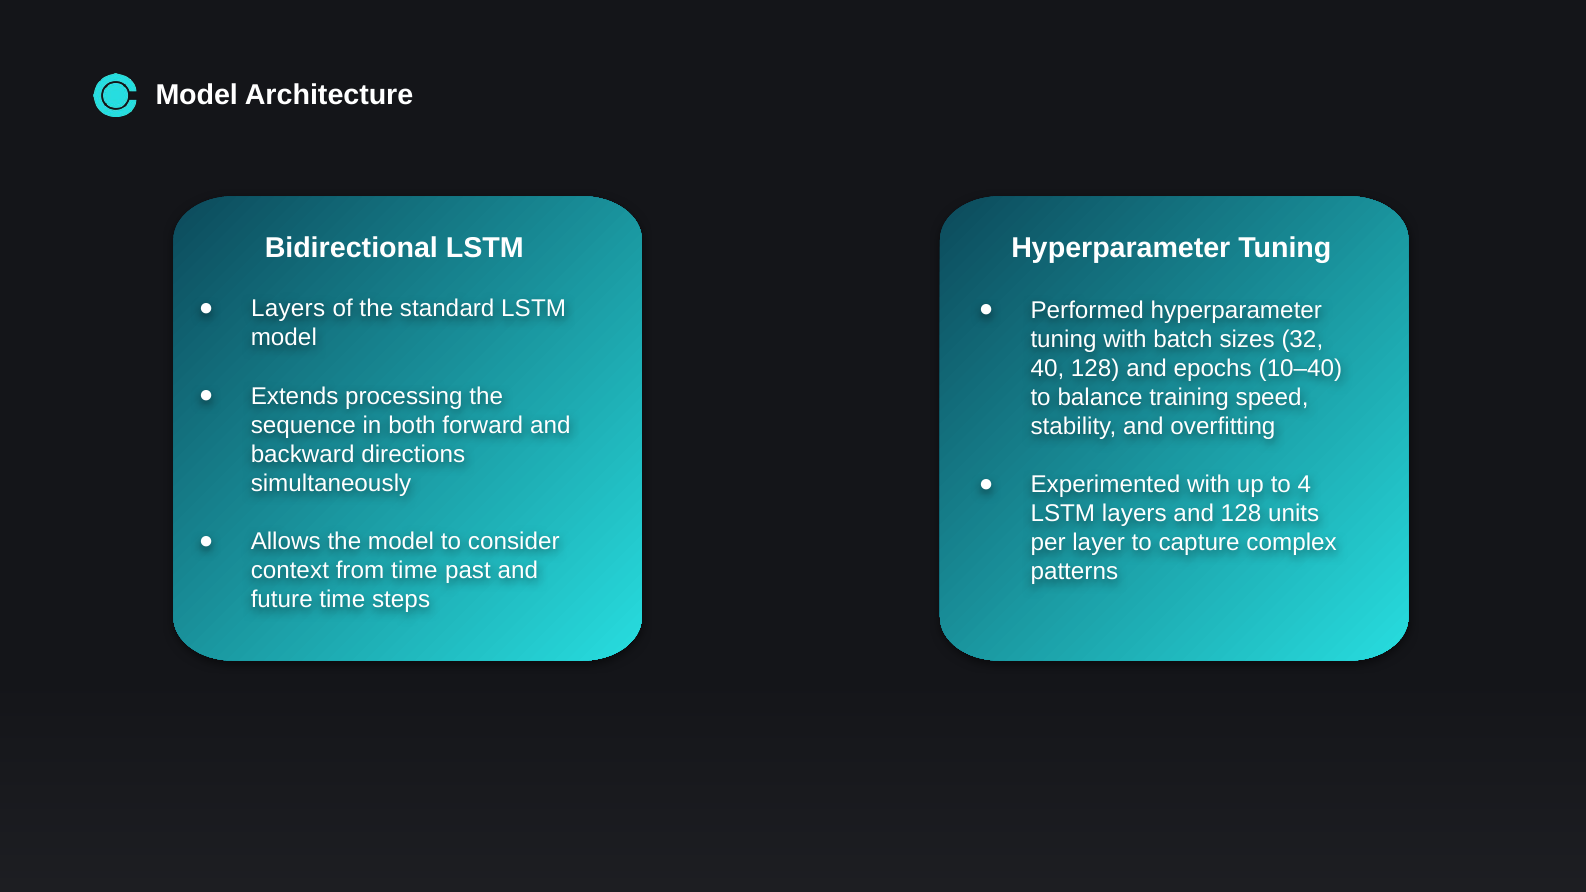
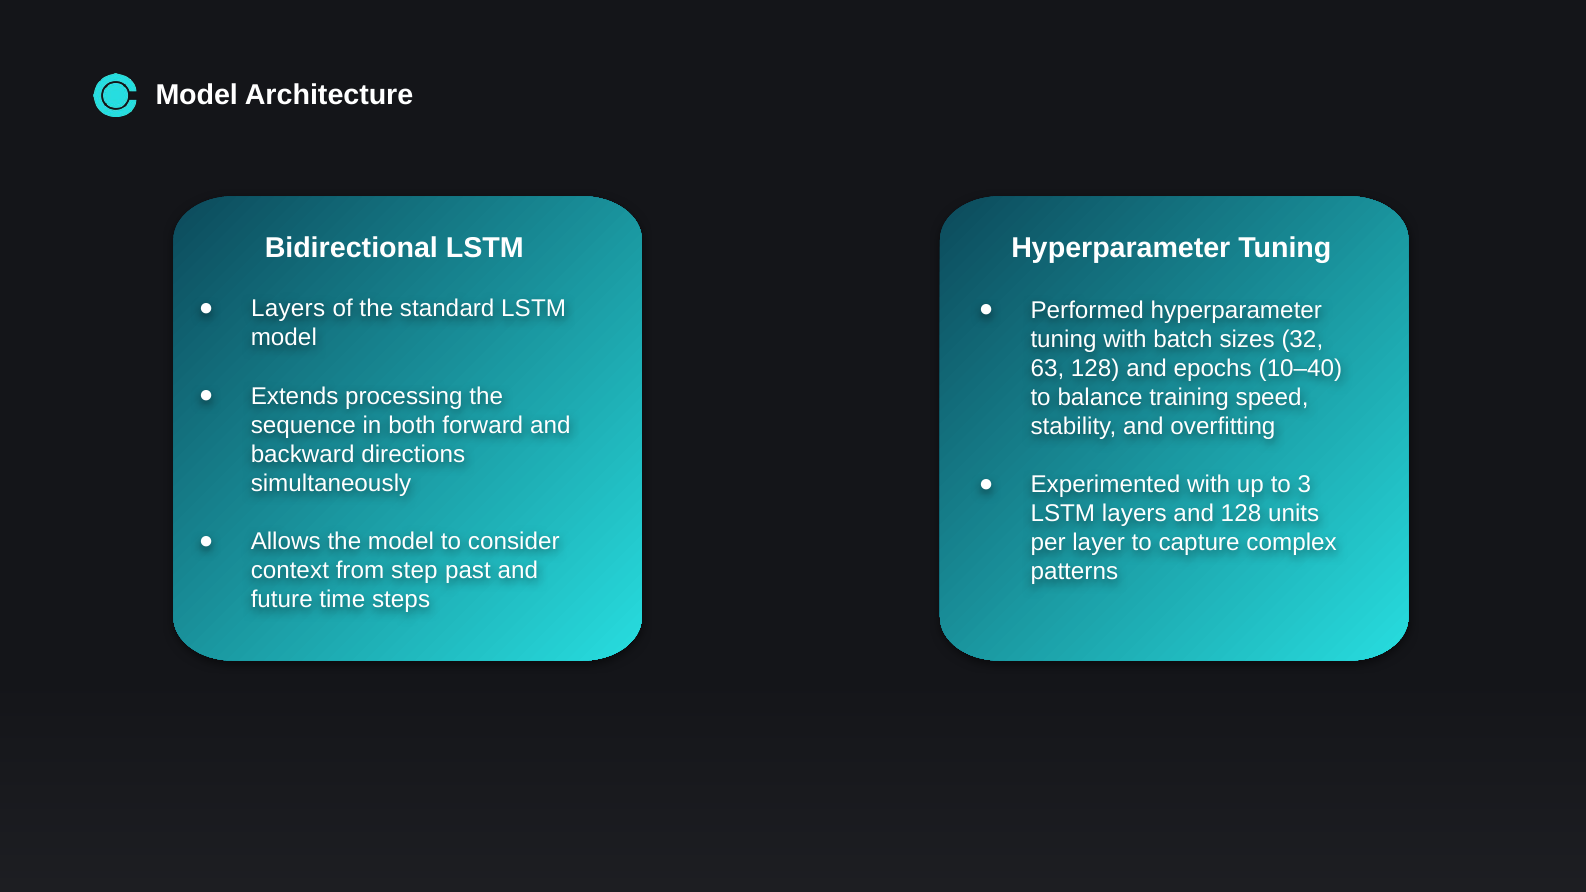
40: 40 -> 63
4: 4 -> 3
from time: time -> step
